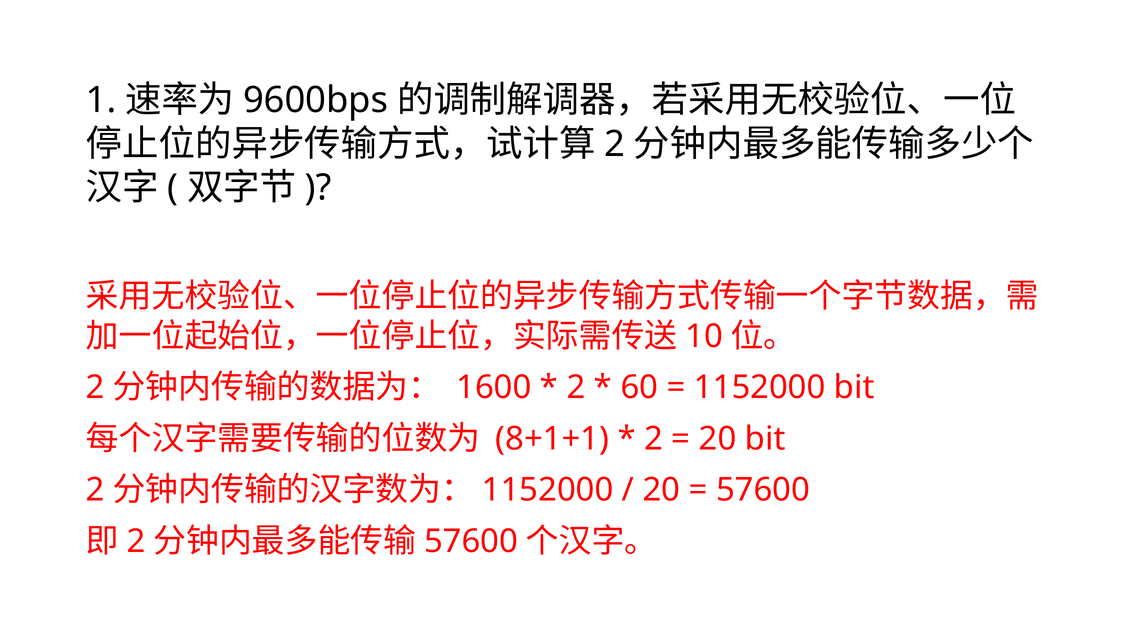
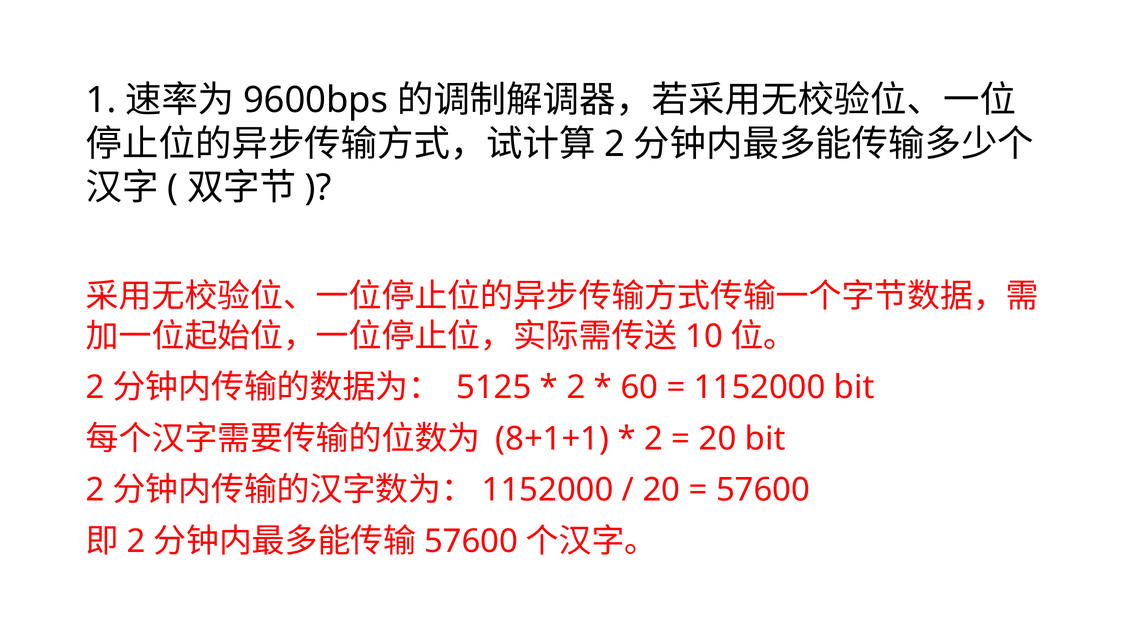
1600: 1600 -> 5125
